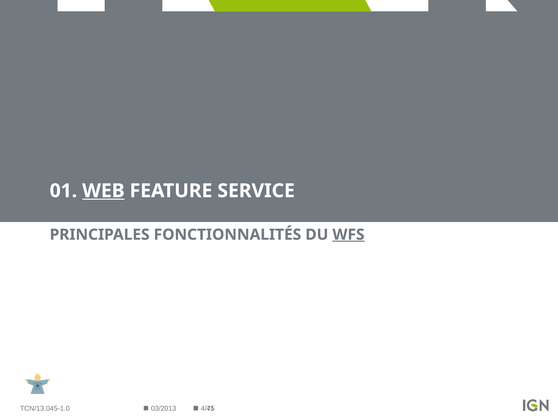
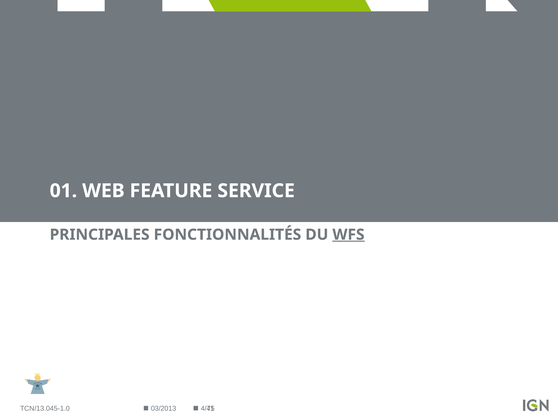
WEB underline: present -> none
